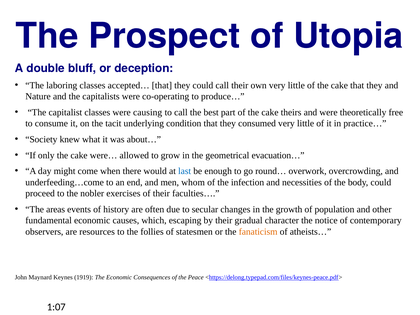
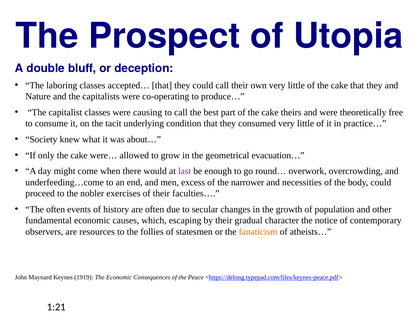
last colour: blue -> purple
whom: whom -> excess
infection: infection -> narrower
The areas: areas -> often
1:07: 1:07 -> 1:21
